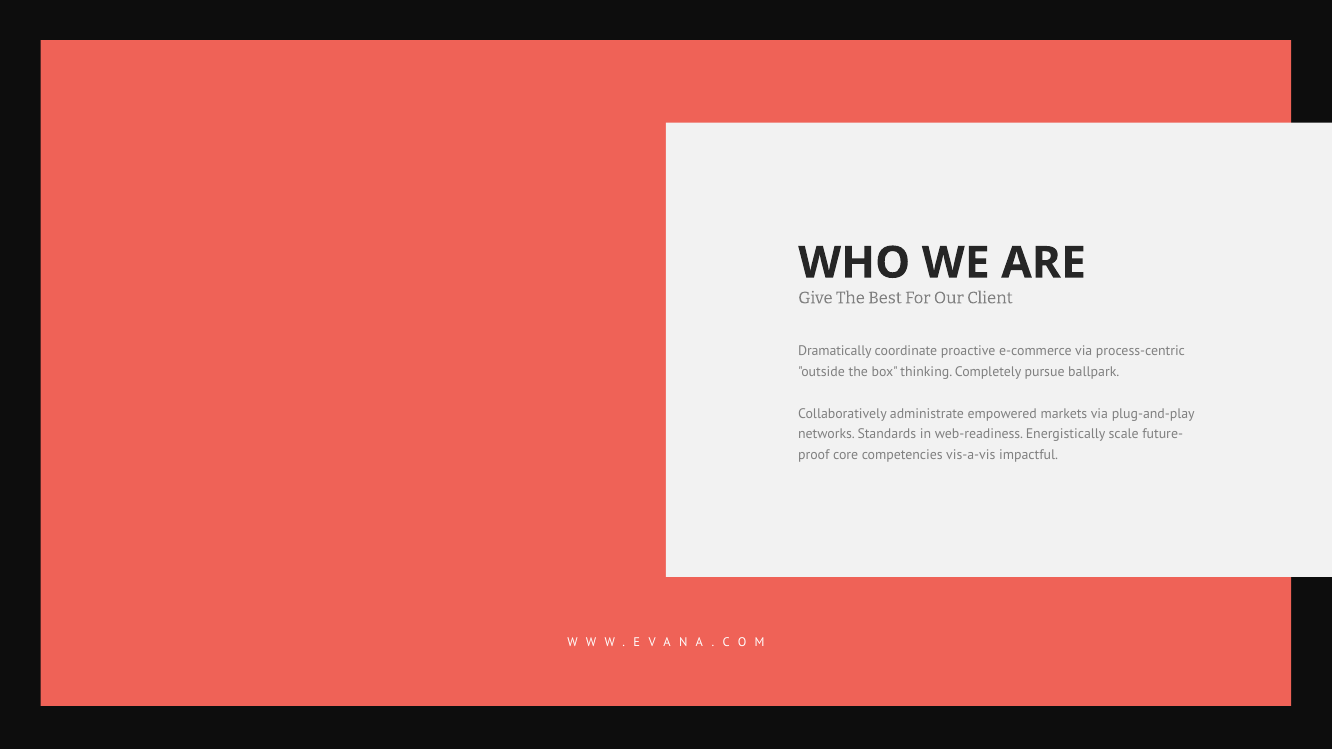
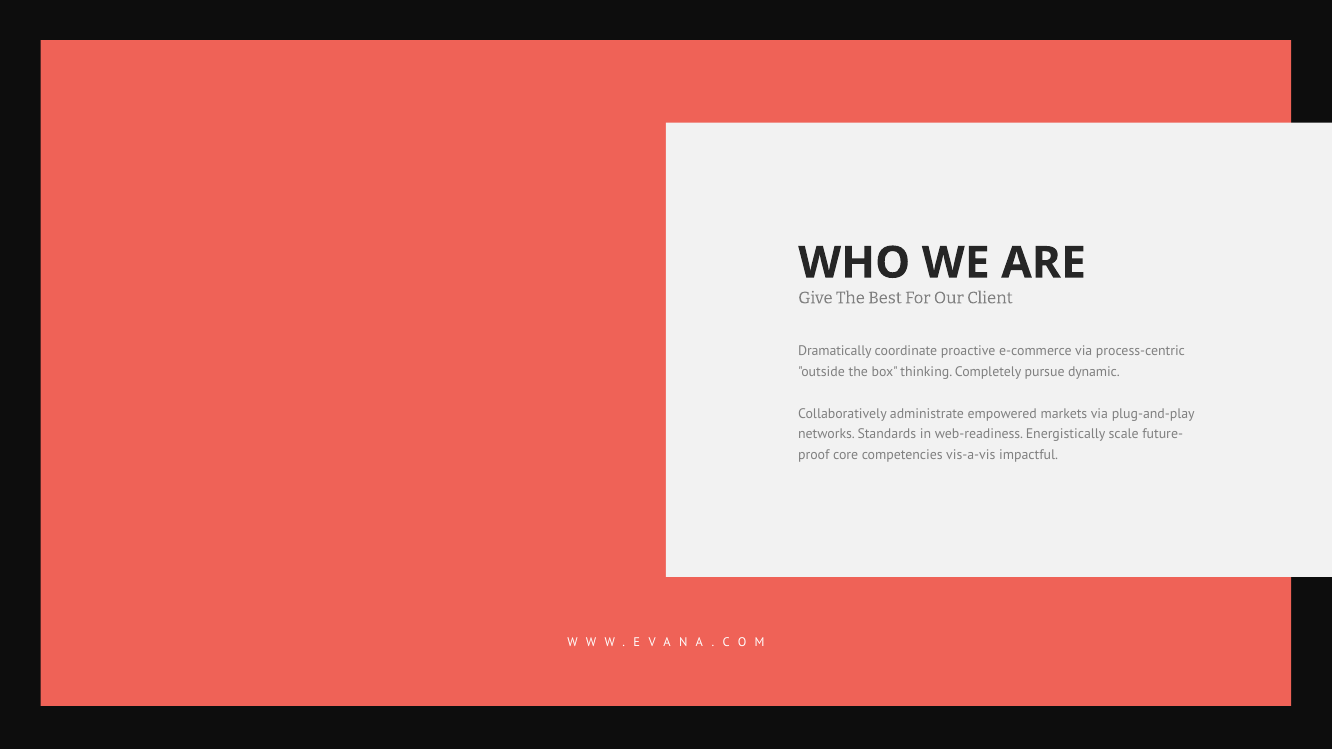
ballpark: ballpark -> dynamic
